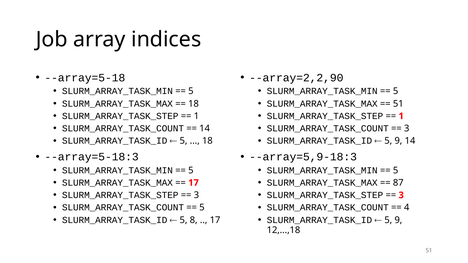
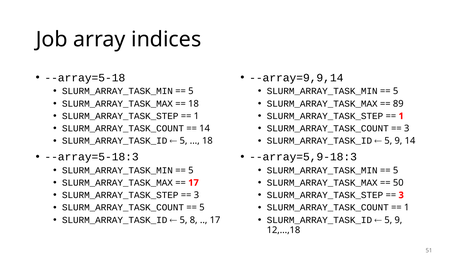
--array=2,2,90: --array=2,2,90 -> --array=9,9,14
51 at (398, 104): 51 -> 89
87: 87 -> 50
4 at (407, 208): 4 -> 1
